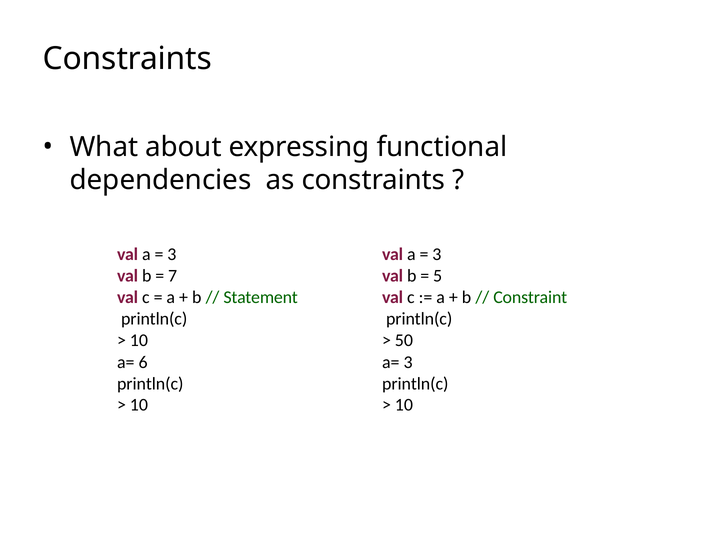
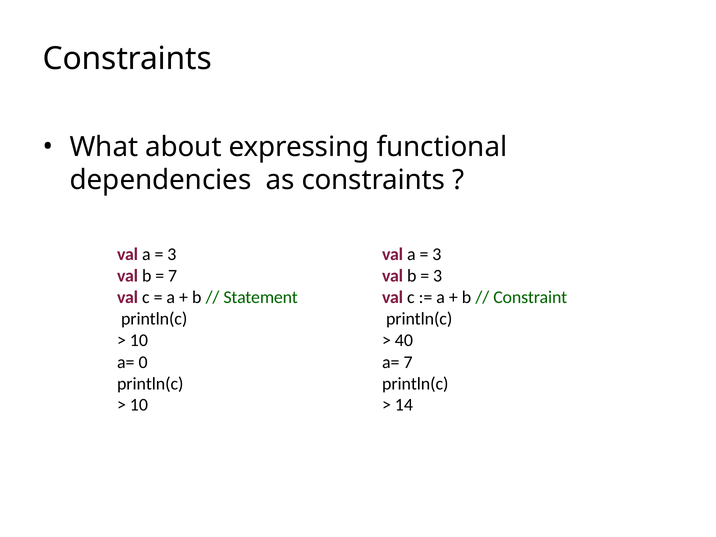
5 at (438, 276): 5 -> 3
50: 50 -> 40
6: 6 -> 0
a= 3: 3 -> 7
10 at (404, 405): 10 -> 14
